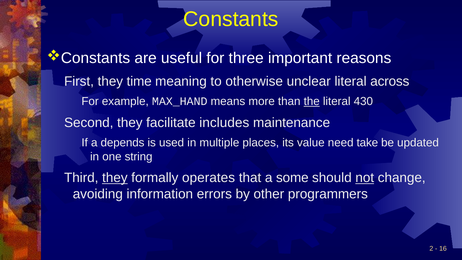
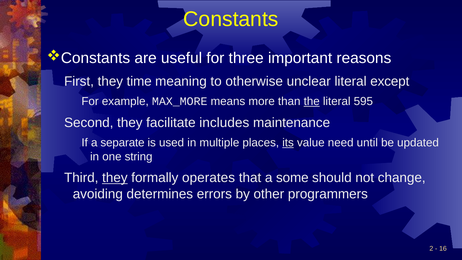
across: across -> except
MAX_HAND: MAX_HAND -> MAX_MORE
430: 430 -> 595
depends: depends -> separate
its underline: none -> present
take: take -> until
not underline: present -> none
information: information -> determines
